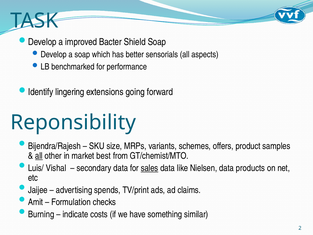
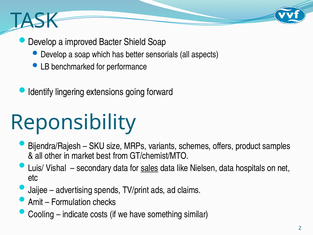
all at (39, 156) underline: present -> none
products: products -> hospitals
Burning: Burning -> Cooling
